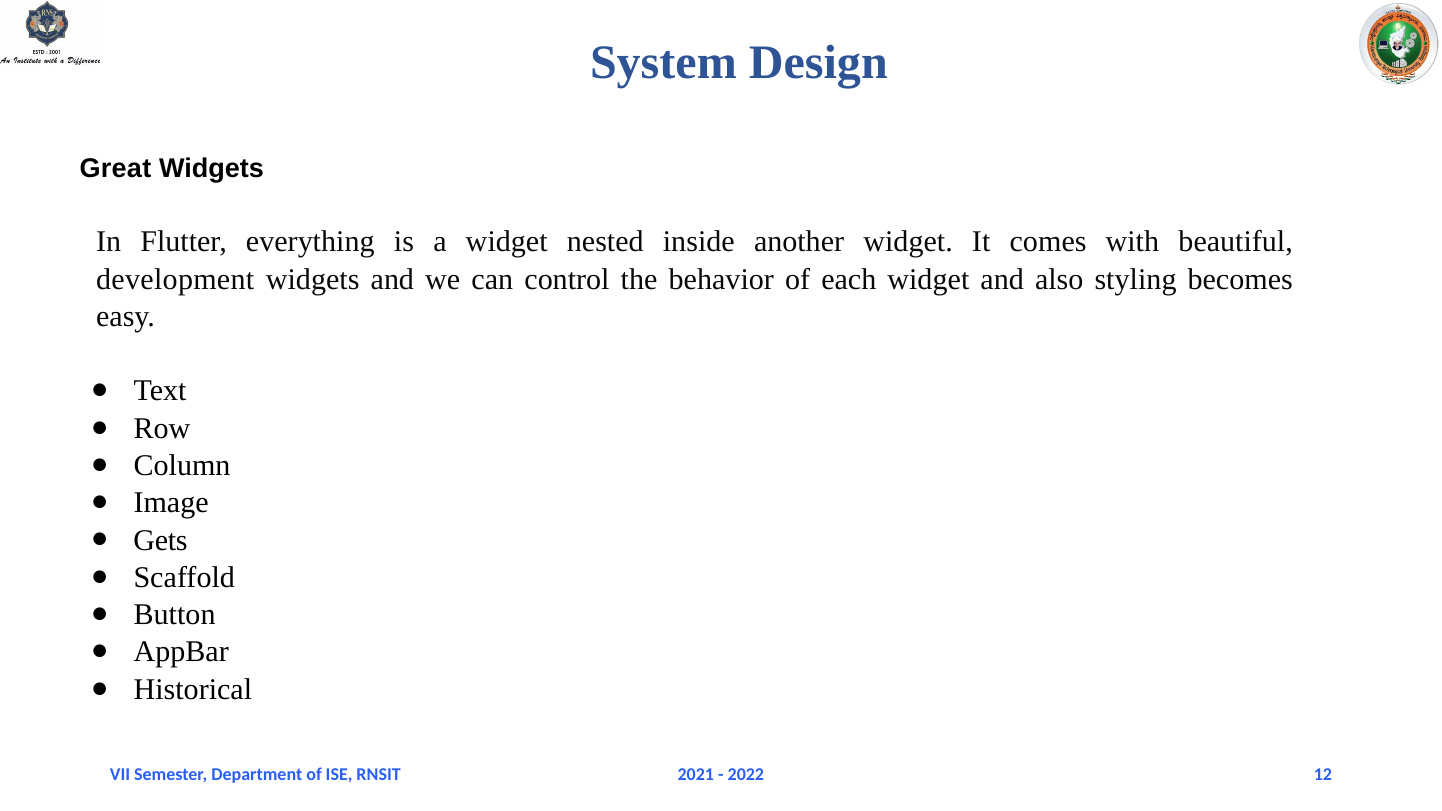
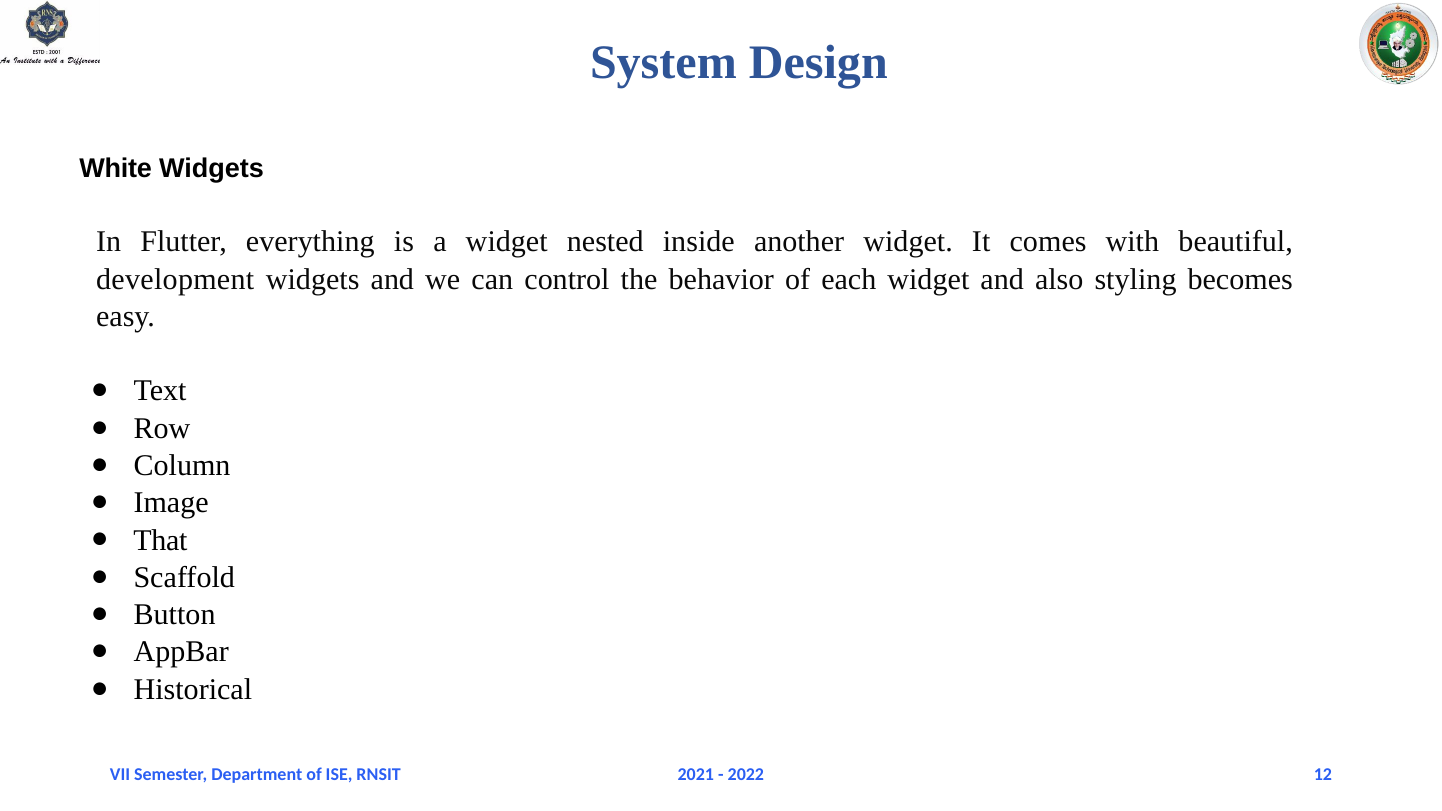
Great: Great -> White
Gets: Gets -> That
